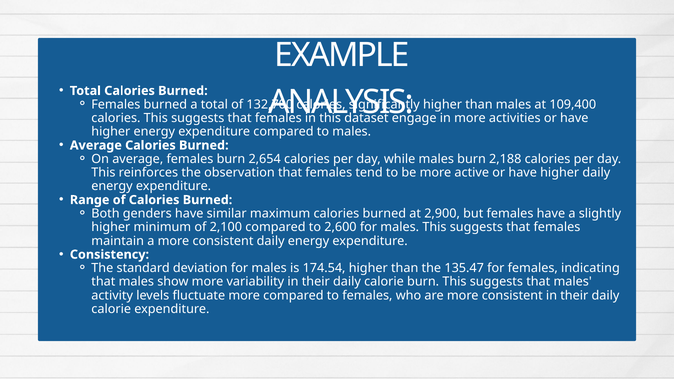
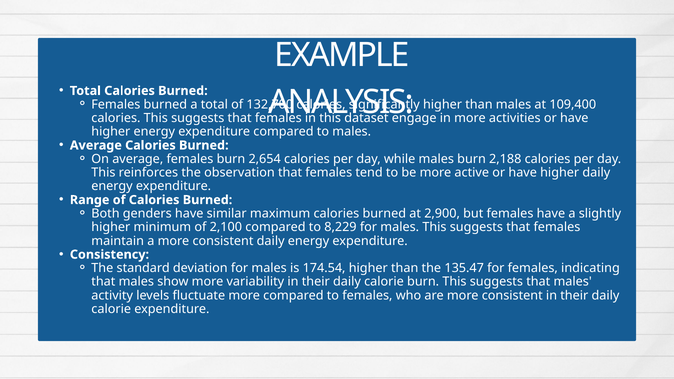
2,600: 2,600 -> 8,229
